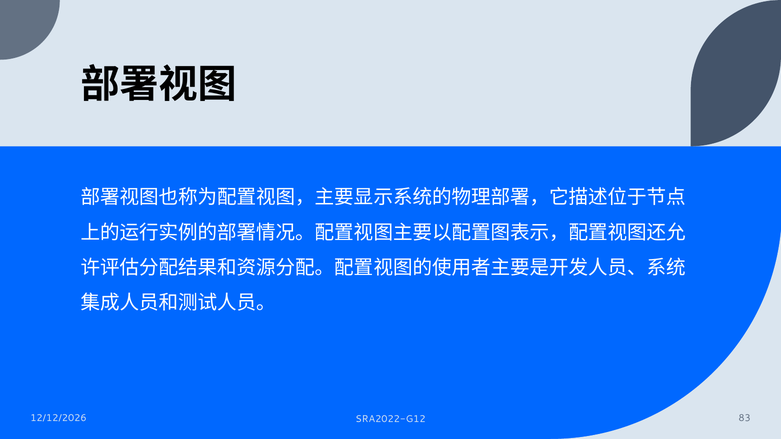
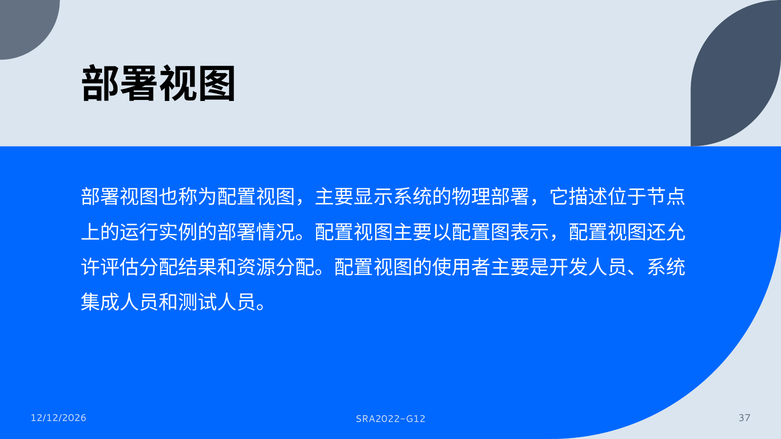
83: 83 -> 37
